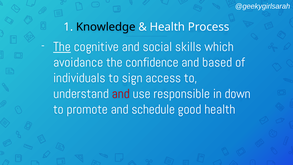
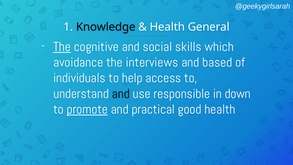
Process: Process -> General
confidence: confidence -> interviews
sign: sign -> help
and at (121, 94) colour: red -> black
promote underline: none -> present
schedule: schedule -> practical
